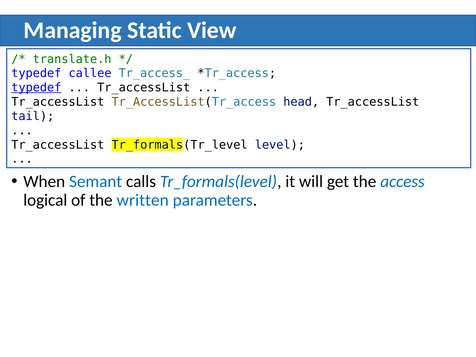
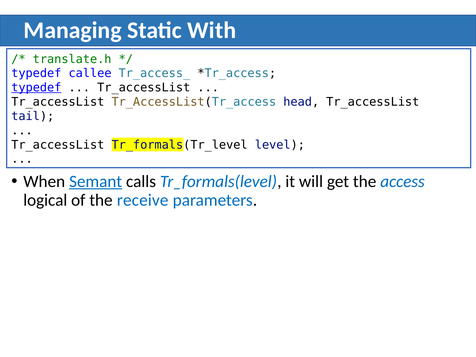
View: View -> With
Semant underline: none -> present
written: written -> receive
